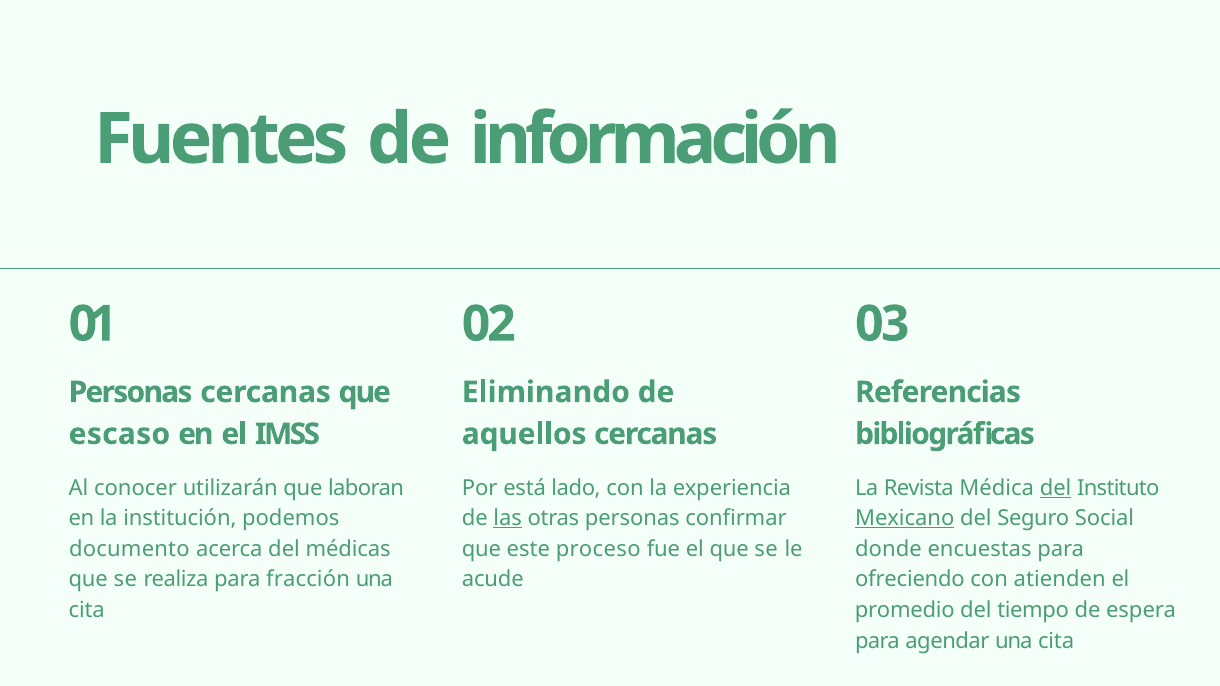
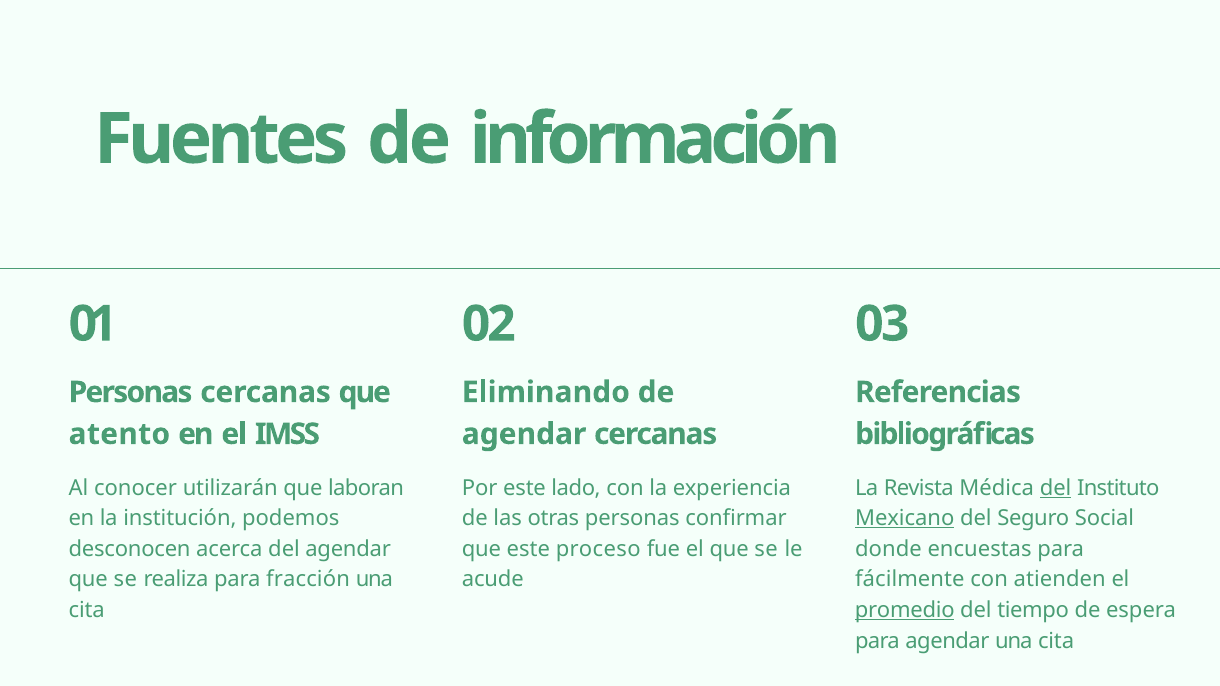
escaso: escaso -> atento
aquellos at (524, 434): aquellos -> agendar
Por está: está -> este
las underline: present -> none
documento: documento -> desconocen
del médicas: médicas -> agendar
ofreciendo: ofreciendo -> fácilmente
promedio underline: none -> present
